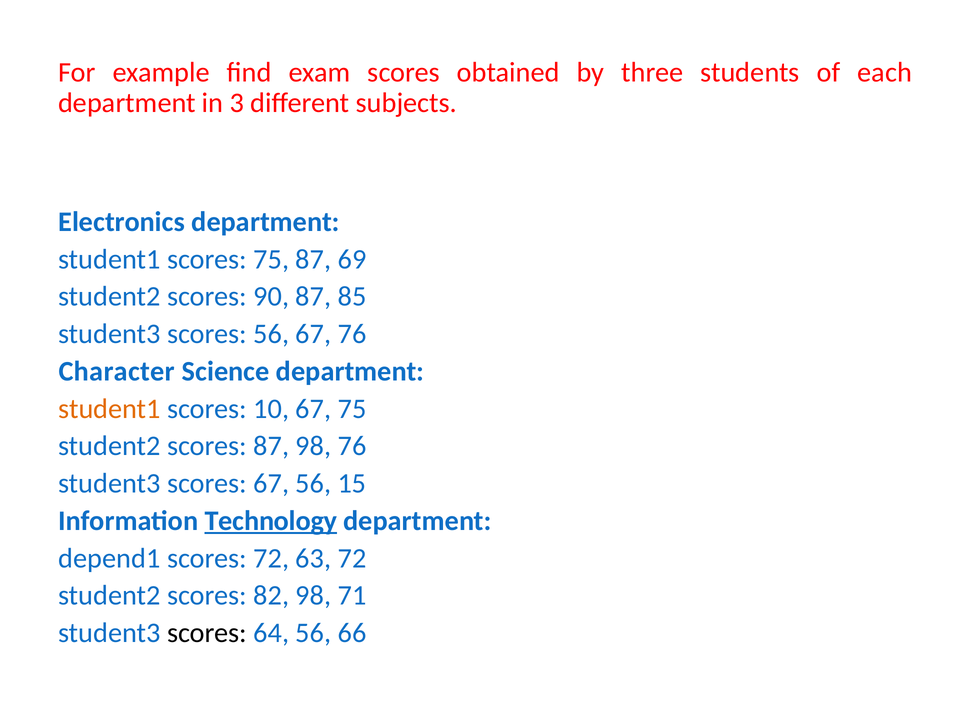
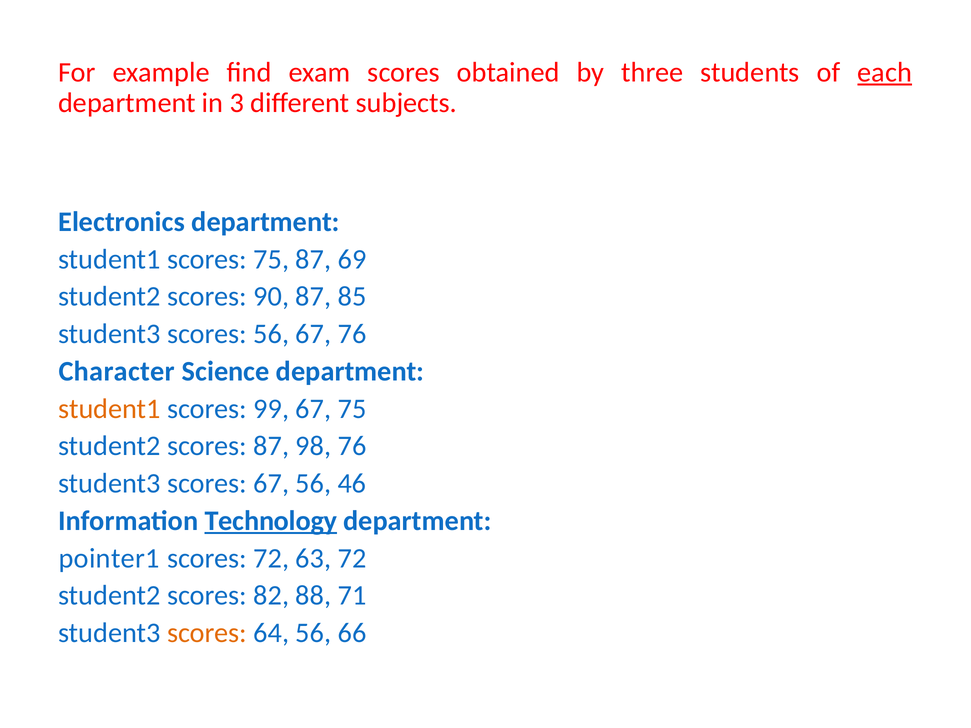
each underline: none -> present
10: 10 -> 99
15: 15 -> 46
depend1: depend1 -> pointer1
82 98: 98 -> 88
scores at (207, 633) colour: black -> orange
